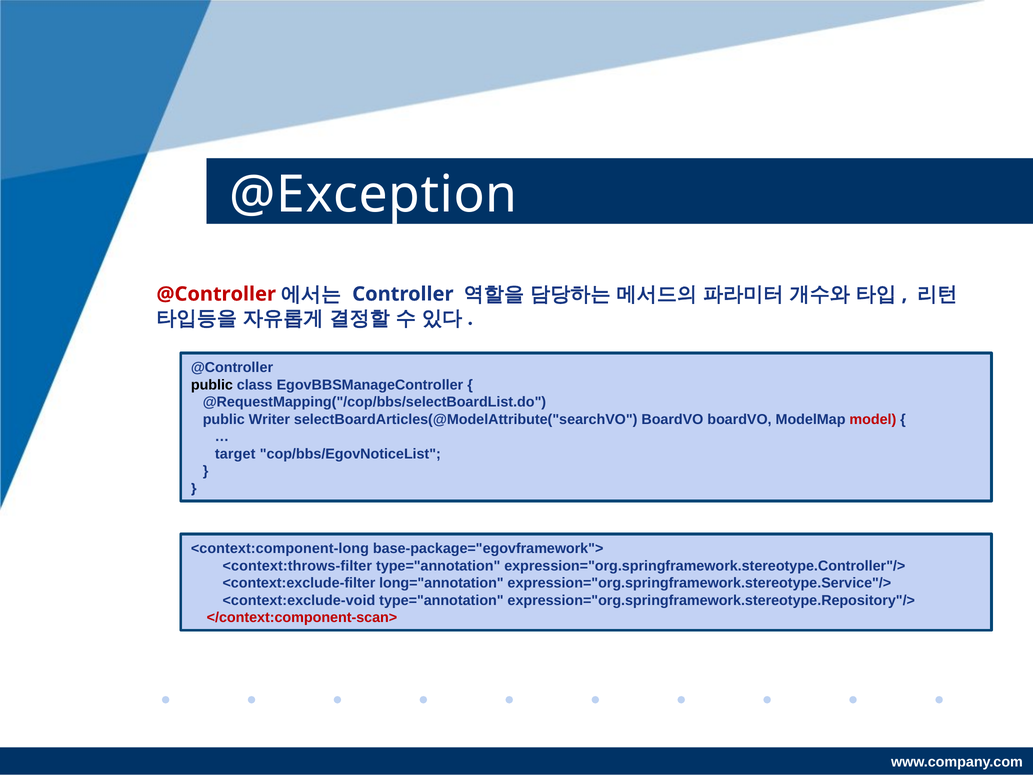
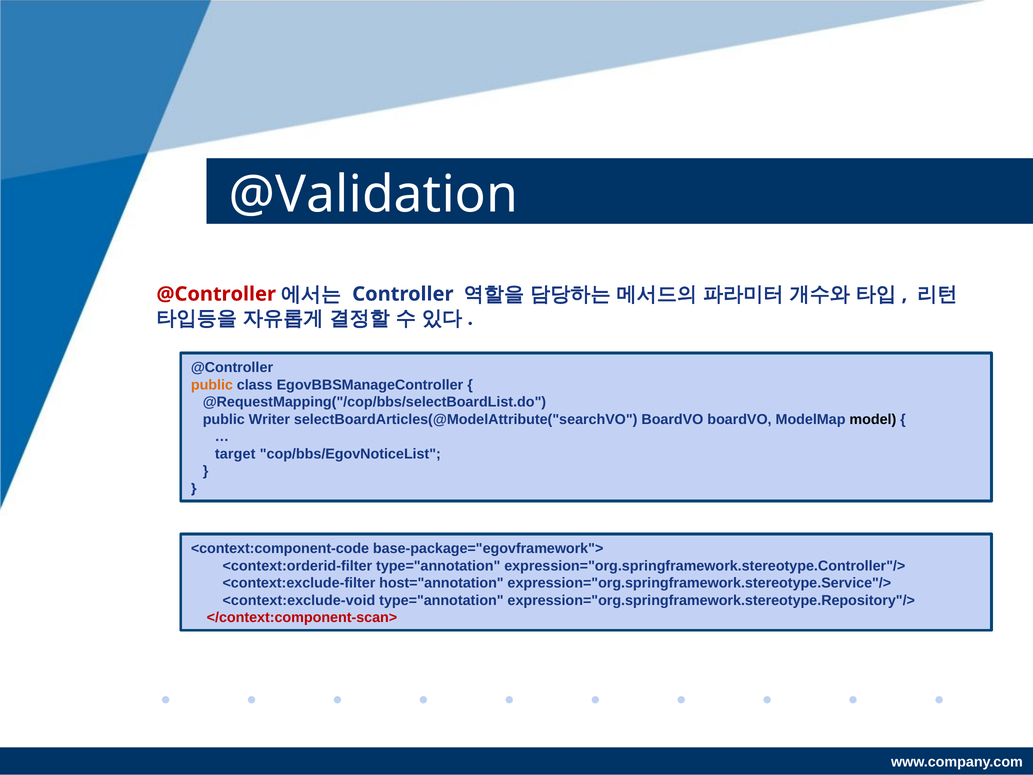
@Exception: @Exception -> @Validation
public at (212, 385) colour: black -> orange
model colour: red -> black
<context:component-long: <context:component-long -> <context:component-code
<context:throws-filter: <context:throws-filter -> <context:orderid-filter
long="annotation: long="annotation -> host="annotation
